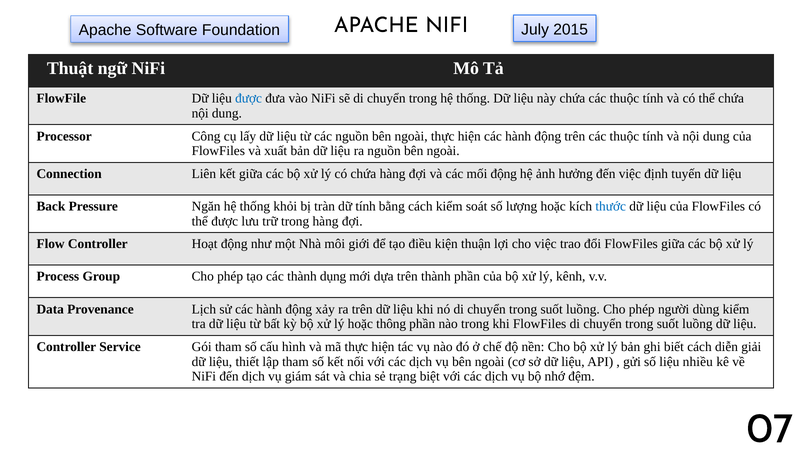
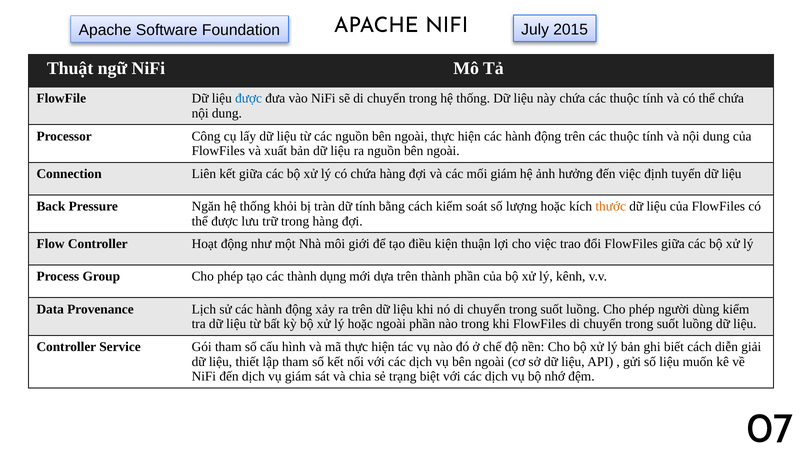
mối động: động -> giám
thước colour: blue -> orange
hoặc thông: thông -> ngoài
nhiều: nhiều -> muốn
